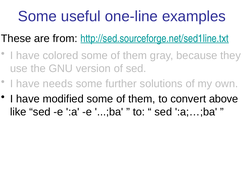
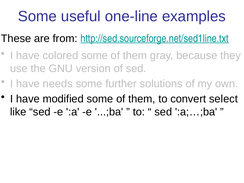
above: above -> select
